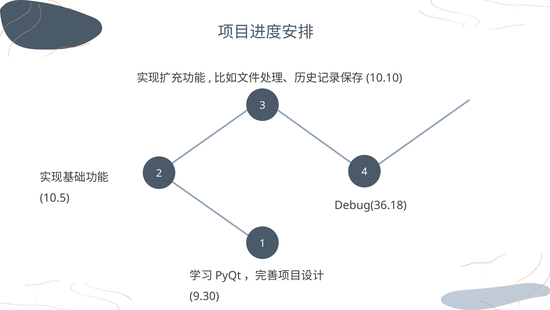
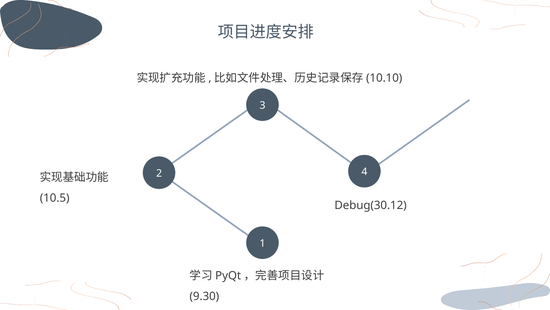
Debug(36.18: Debug(36.18 -> Debug(30.12
